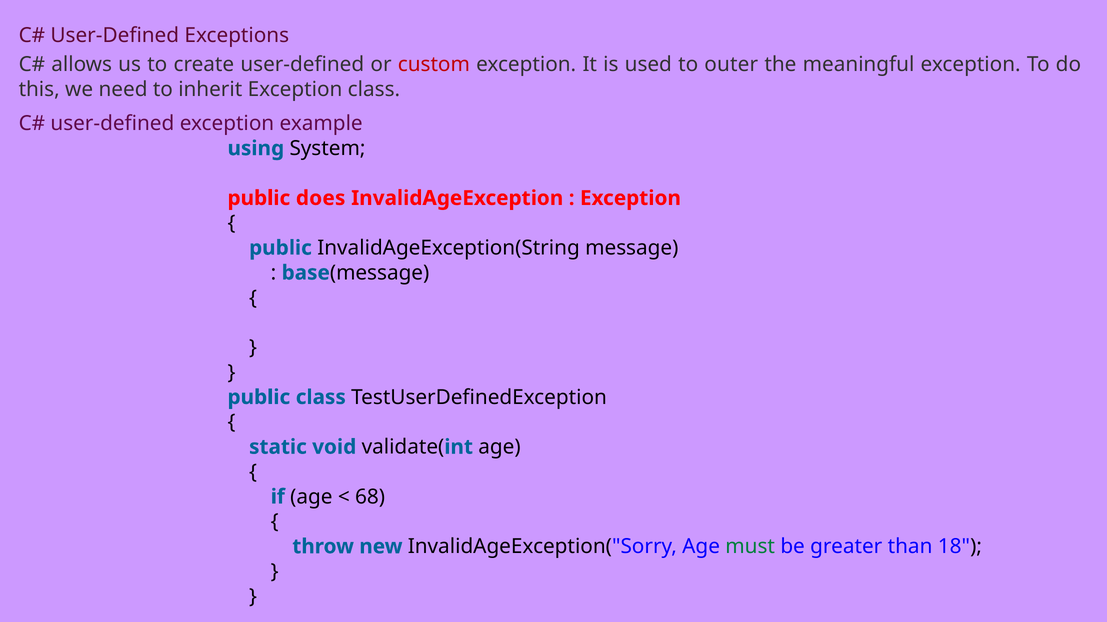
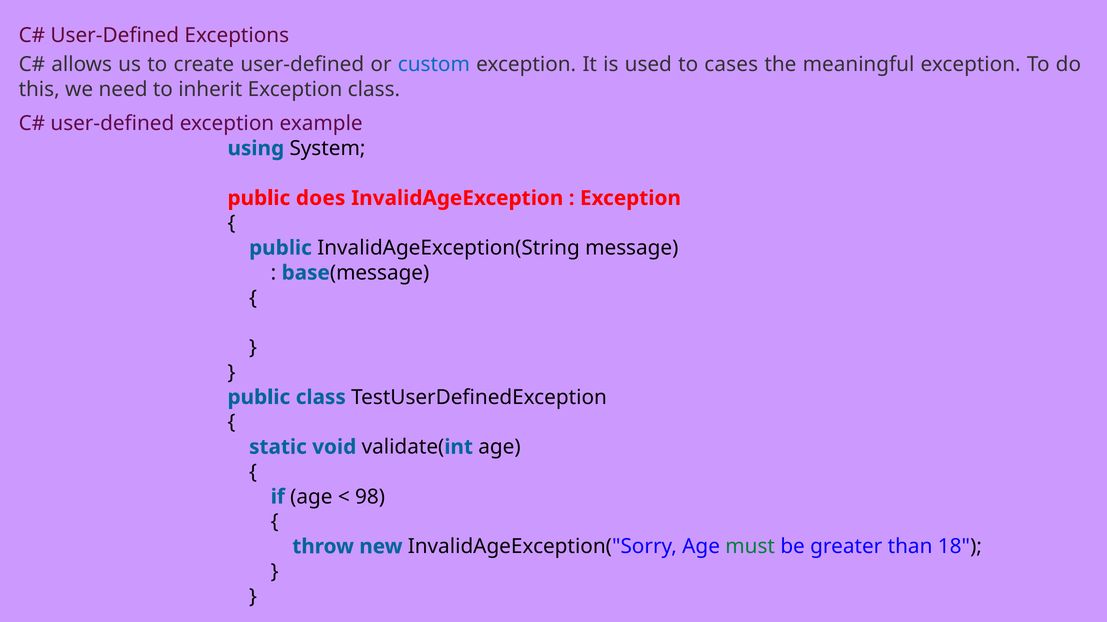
custom colour: red -> blue
outer: outer -> cases
68: 68 -> 98
